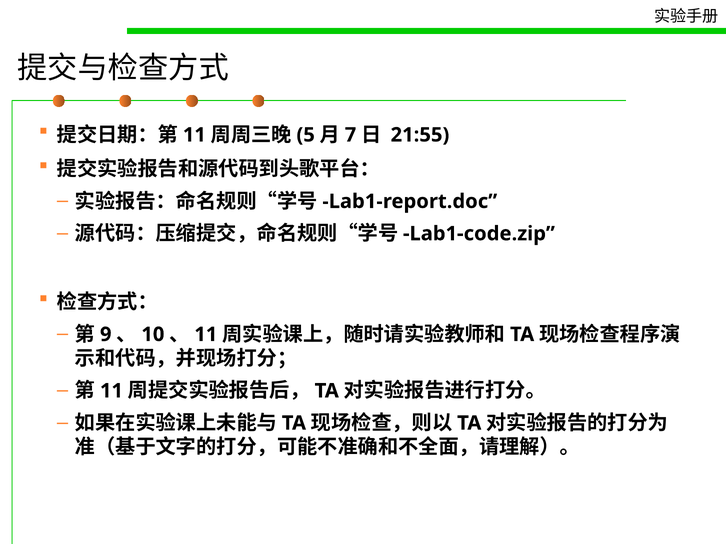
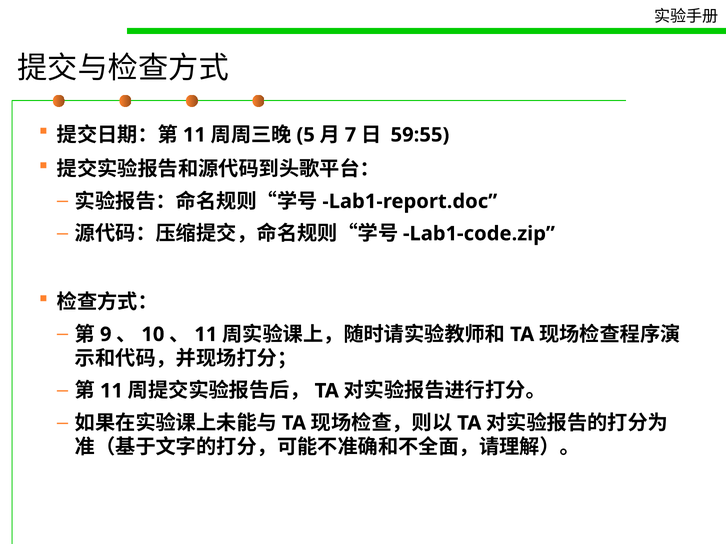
21:55: 21:55 -> 59:55
